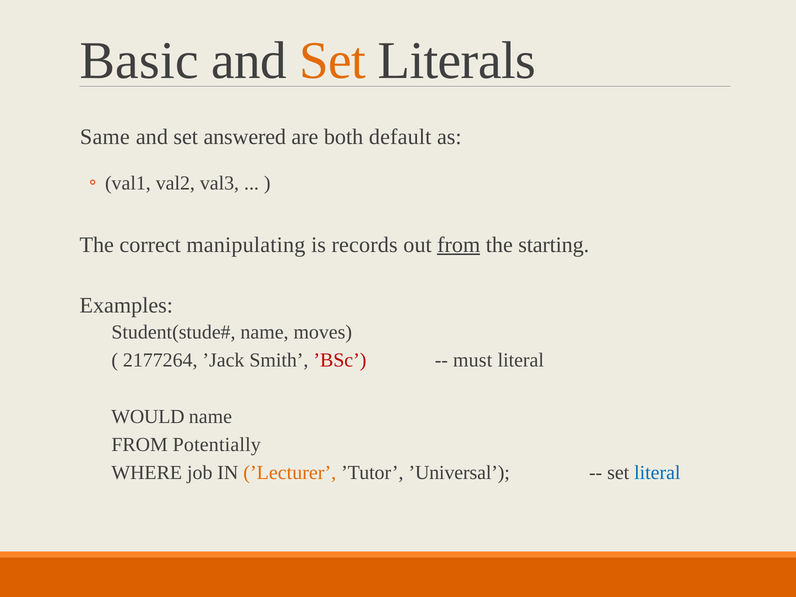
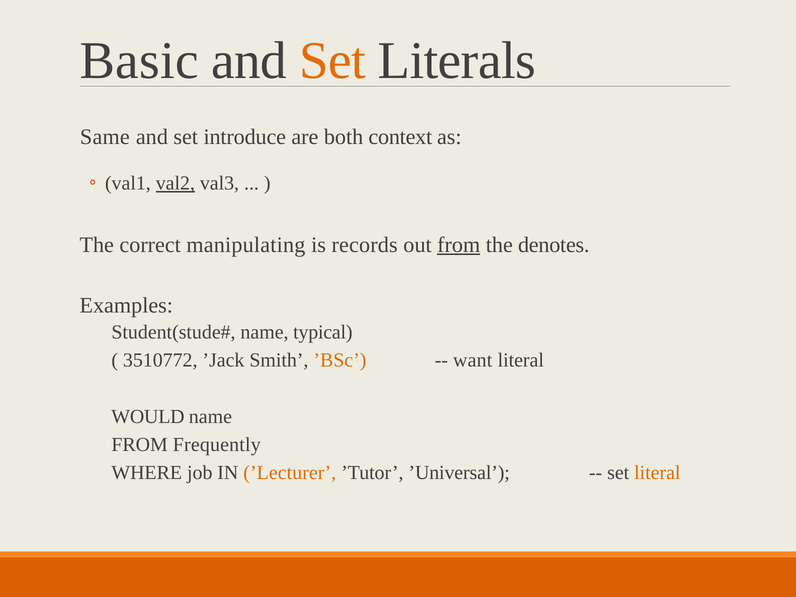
answered: answered -> introduce
default: default -> context
val2 underline: none -> present
starting: starting -> denotes
moves: moves -> typical
2177264: 2177264 -> 3510772
’BSc colour: red -> orange
must: must -> want
Potentially: Potentially -> Frequently
literal at (657, 473) colour: blue -> orange
